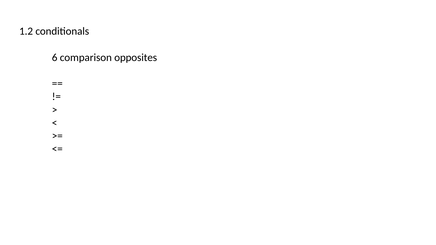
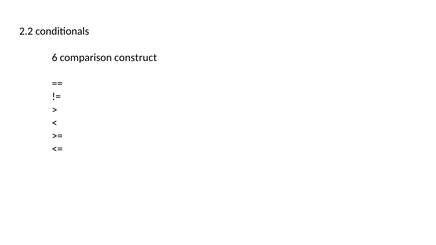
1.2: 1.2 -> 2.2
opposites: opposites -> construct
